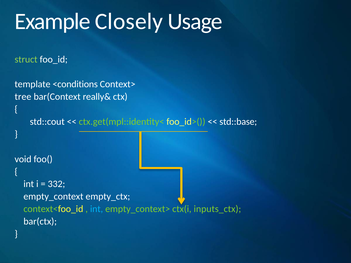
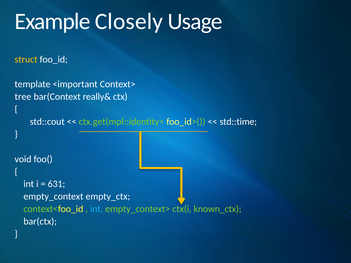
struct colour: light green -> yellow
<conditions: <conditions -> <important
std::base: std::base -> std::time
332: 332 -> 631
inputs_ctx: inputs_ctx -> known_ctx
